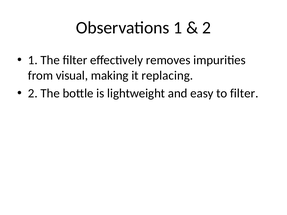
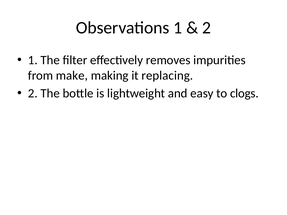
visual: visual -> make
to filter: filter -> clogs
